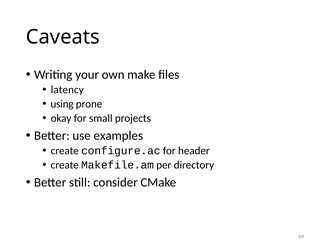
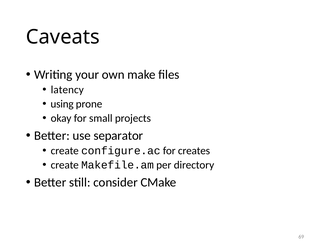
examples: examples -> separator
header: header -> creates
